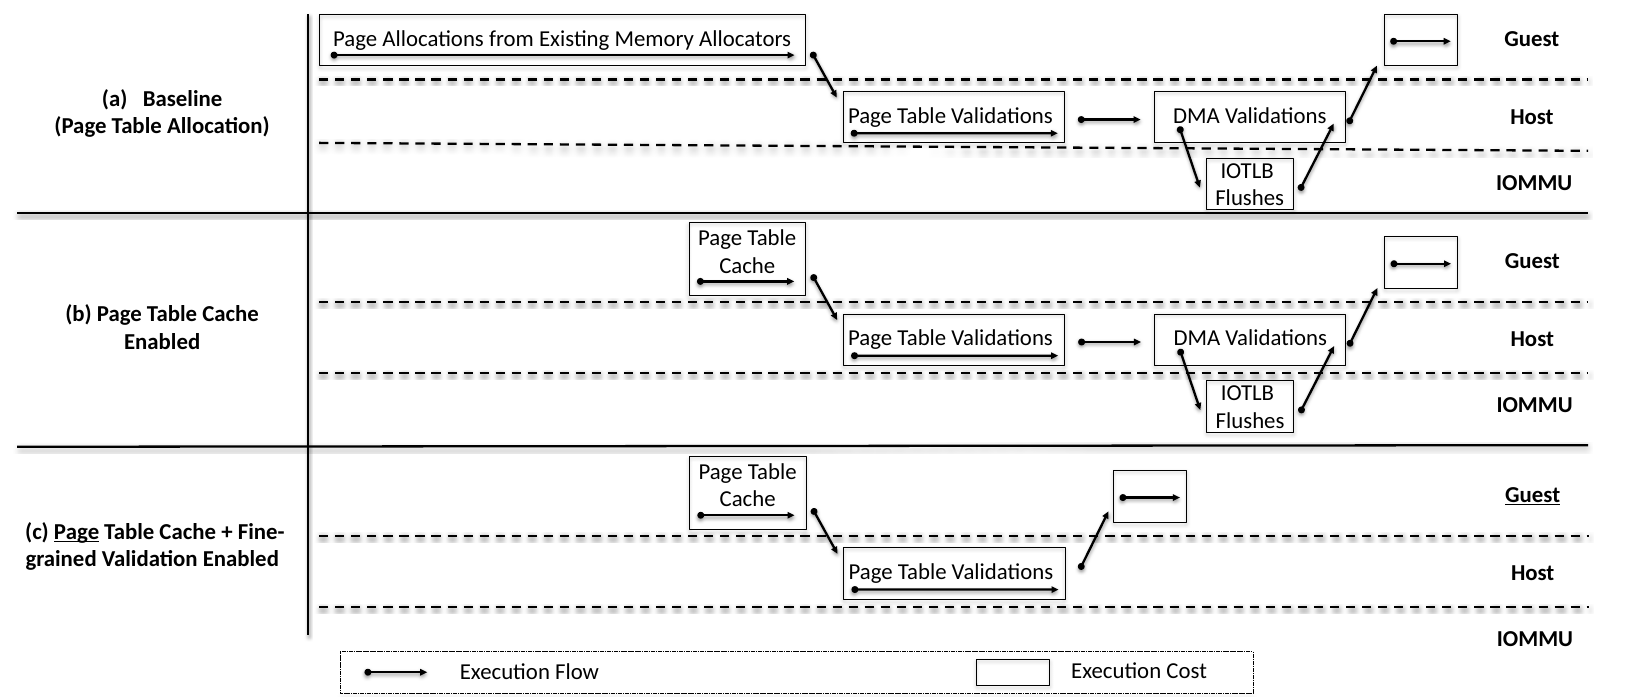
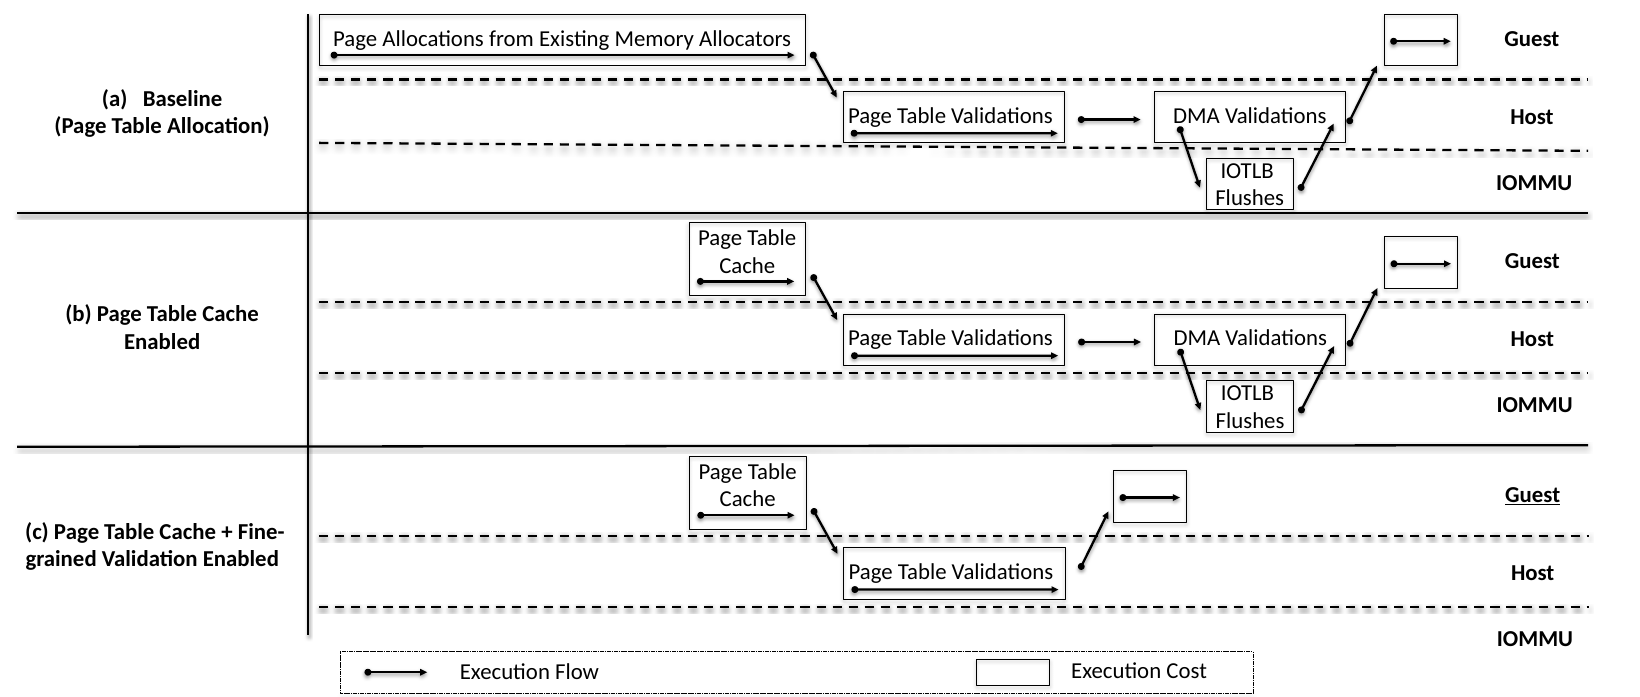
Page at (77, 532) underline: present -> none
